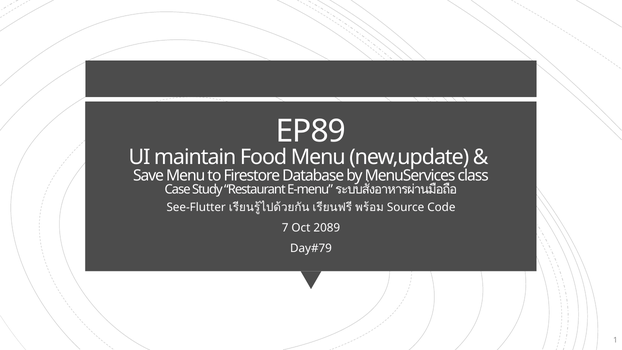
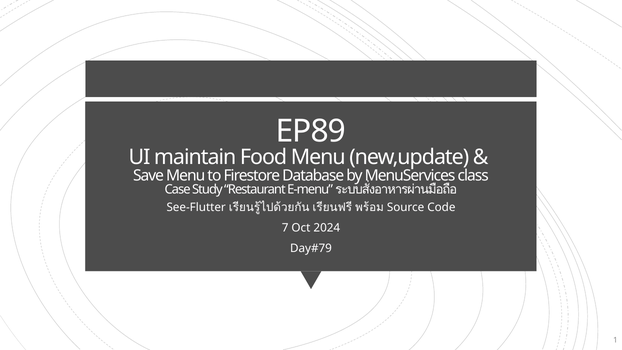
2089: 2089 -> 2024
